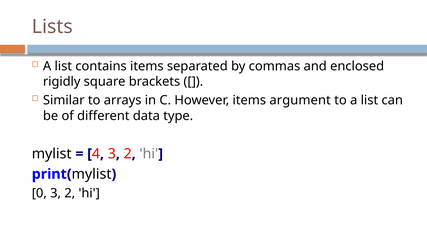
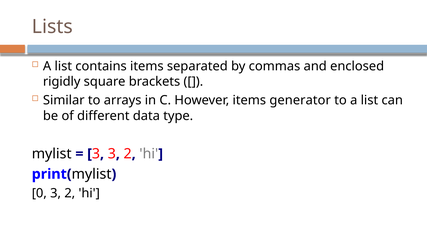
argument: argument -> generator
4 at (96, 154): 4 -> 3
